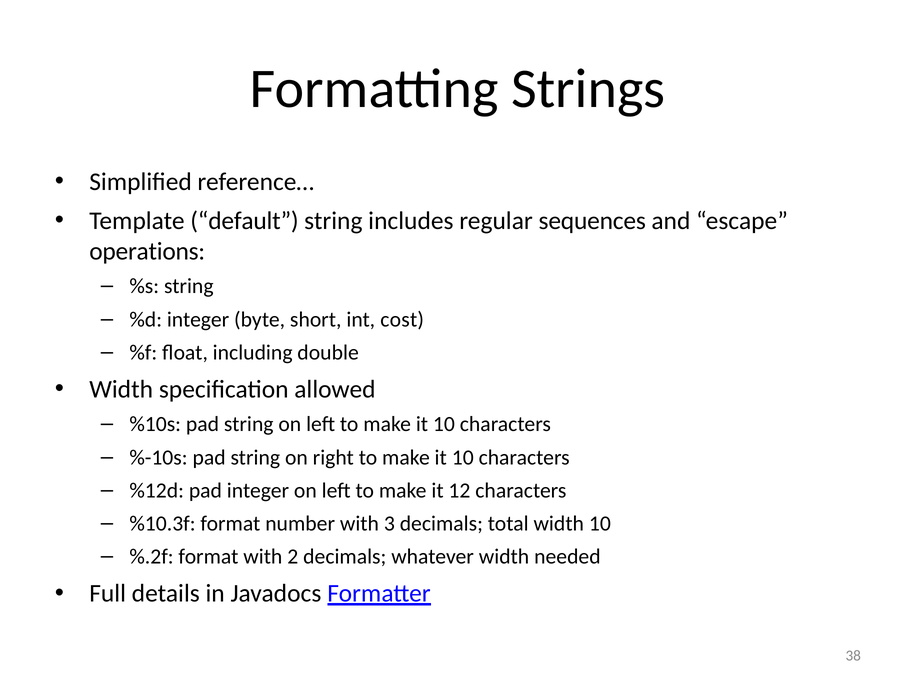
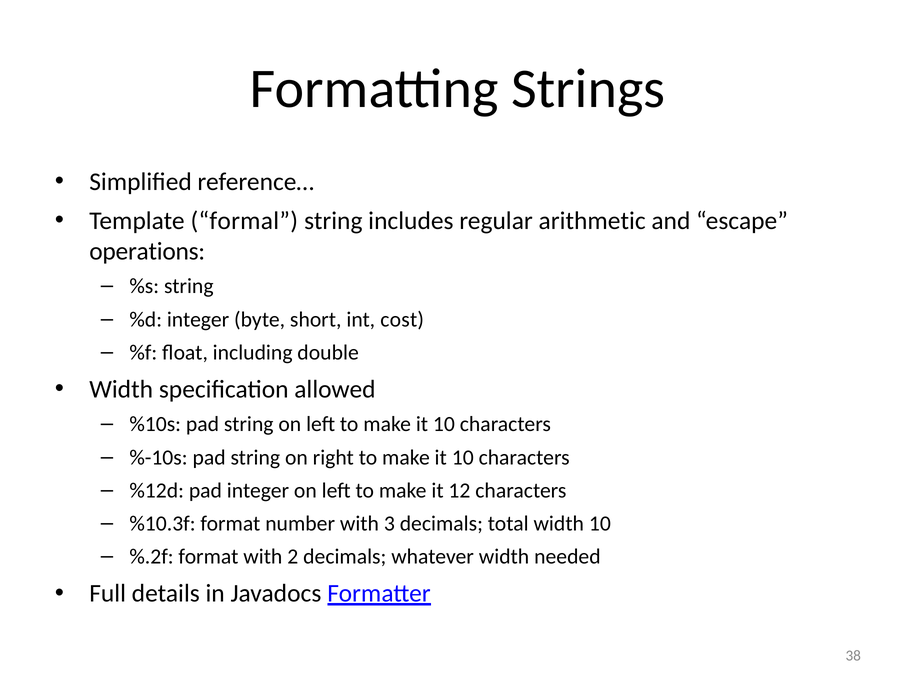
default: default -> formal
sequences: sequences -> arithmetic
